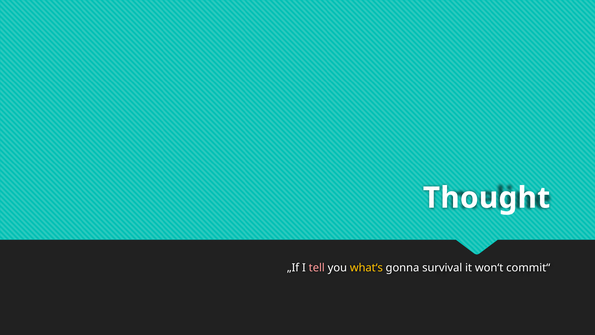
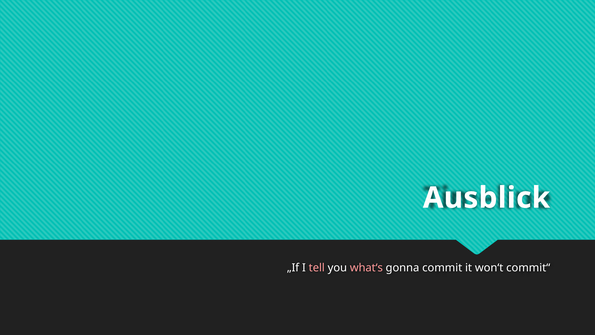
Thought: Thought -> Ausblick
what‘s colour: yellow -> pink
survival: survival -> commit
